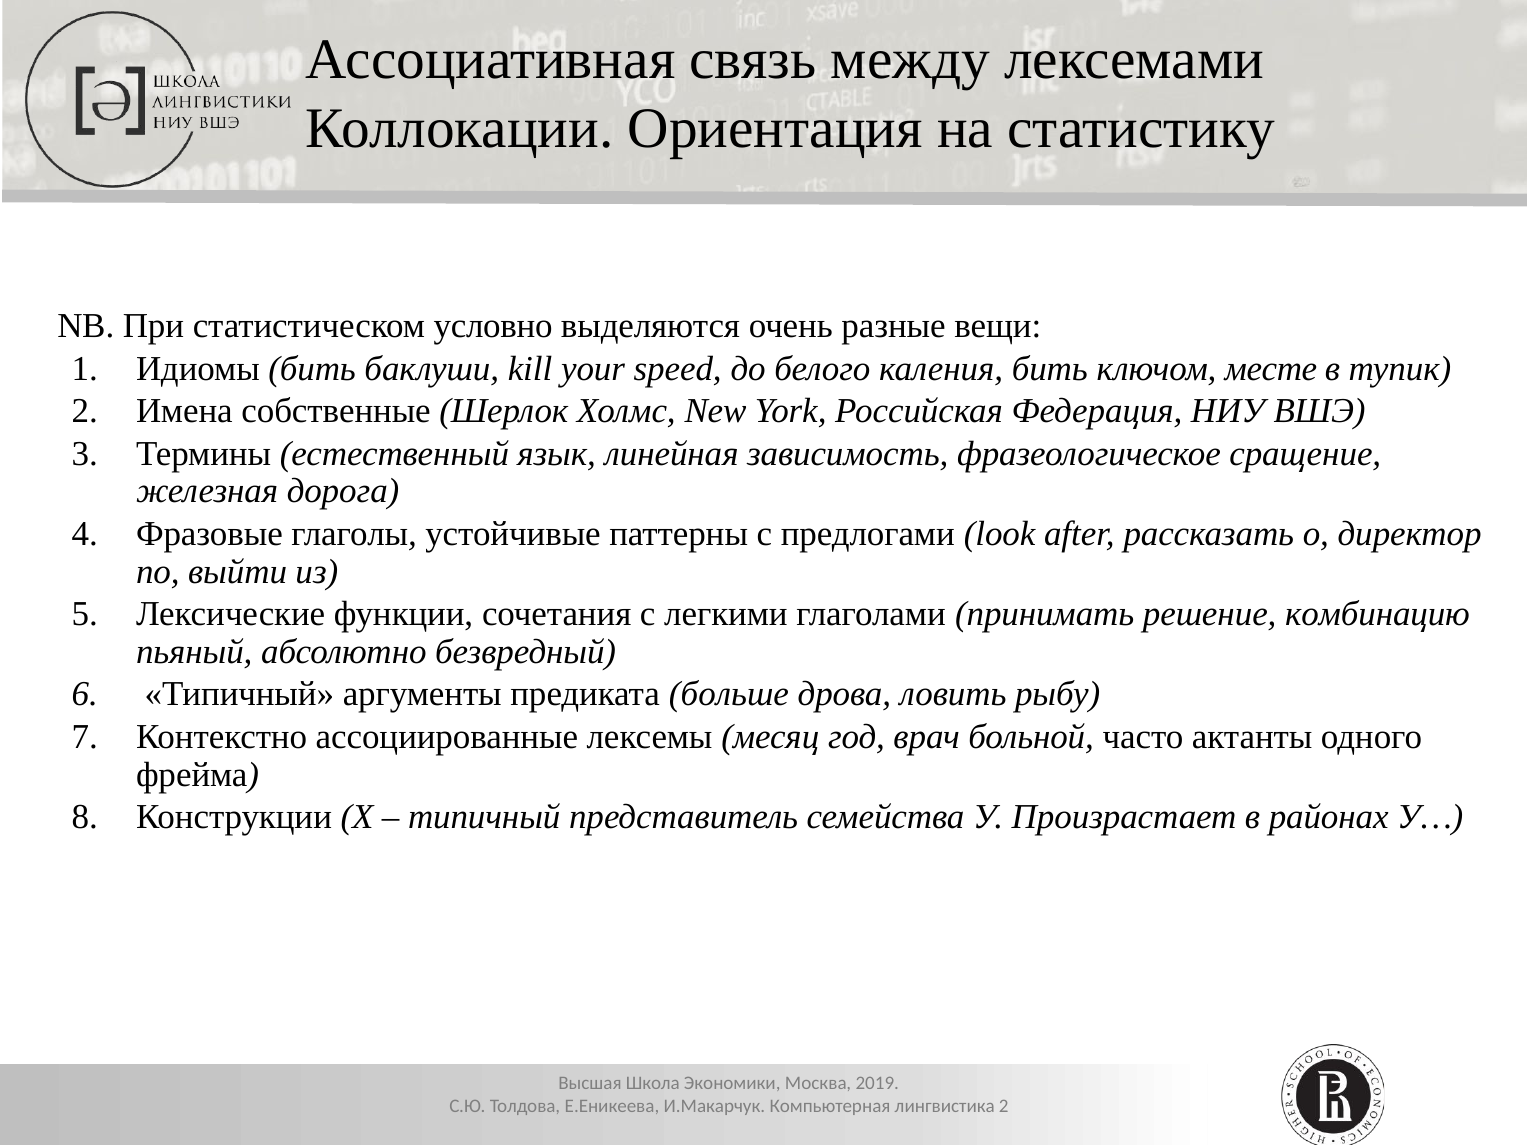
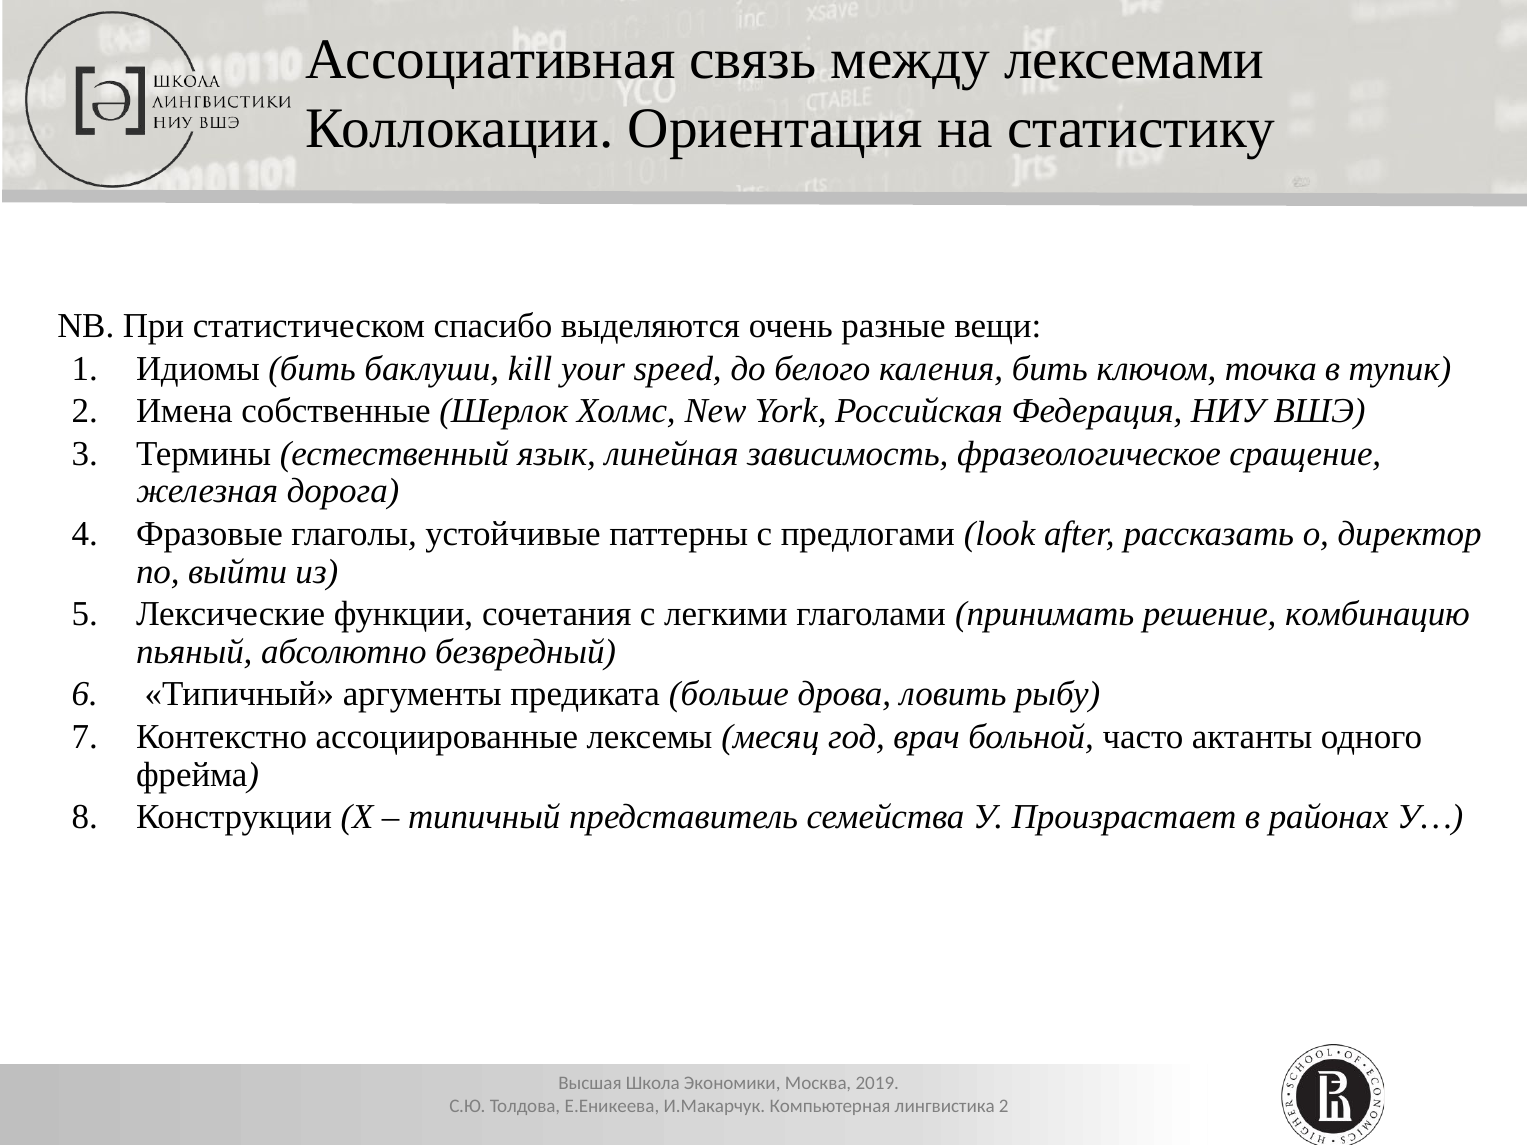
условно: условно -> спасибо
месте: месте -> точка
